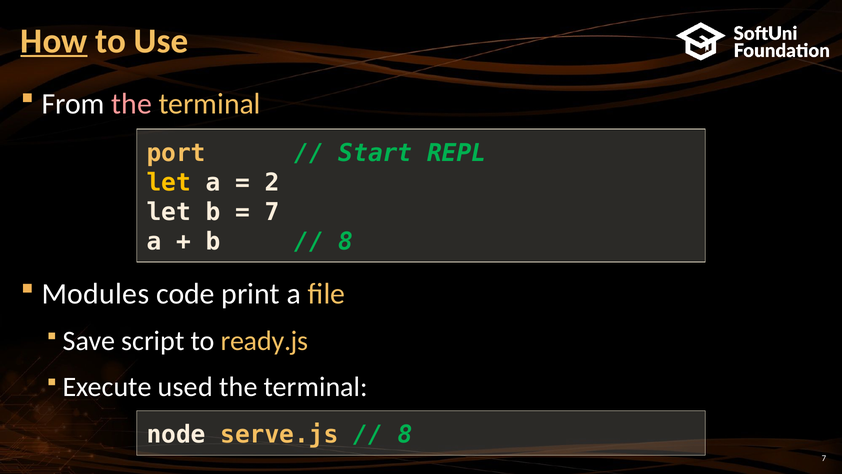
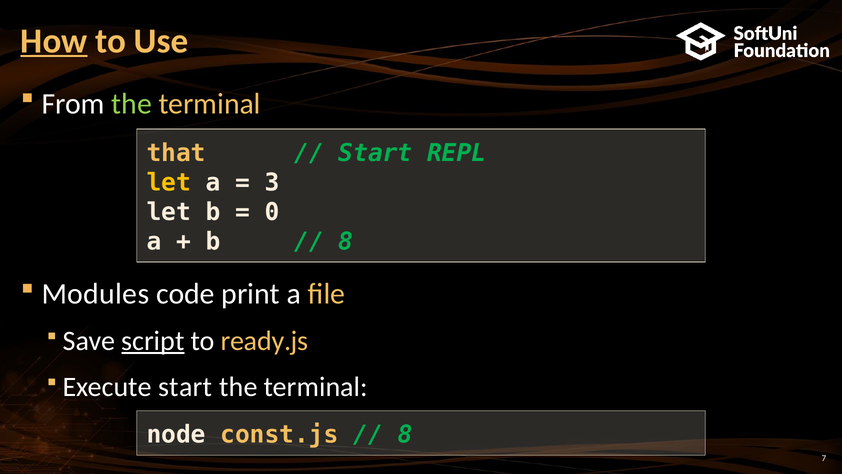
the at (132, 104) colour: pink -> light green
port: port -> that
2: 2 -> 3
7 at (272, 212): 7 -> 0
script underline: none -> present
Execute used: used -> start
serve.js: serve.js -> const.js
